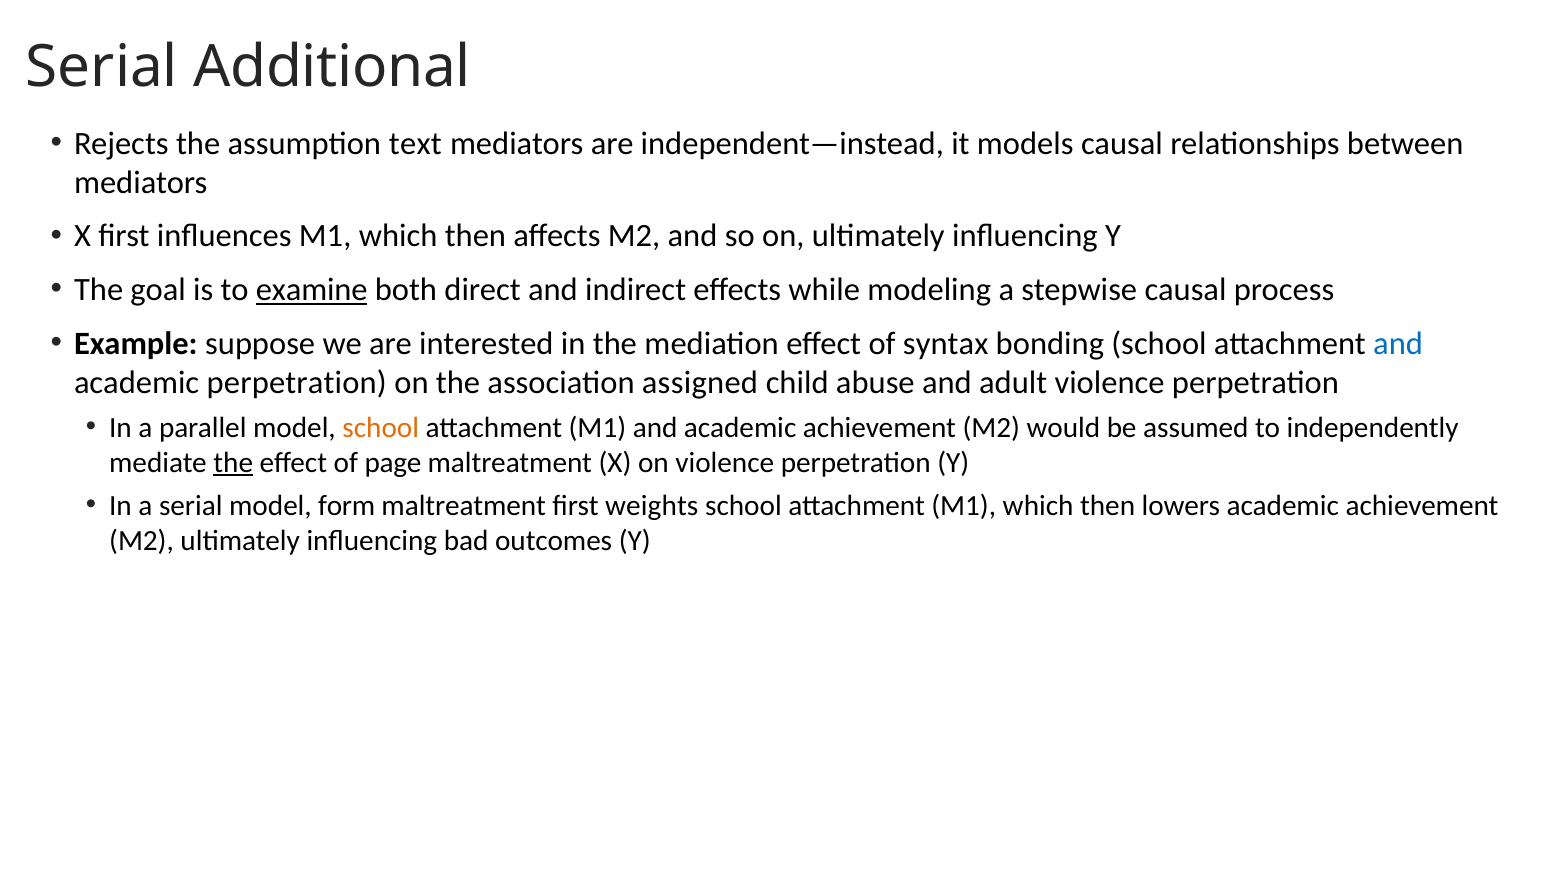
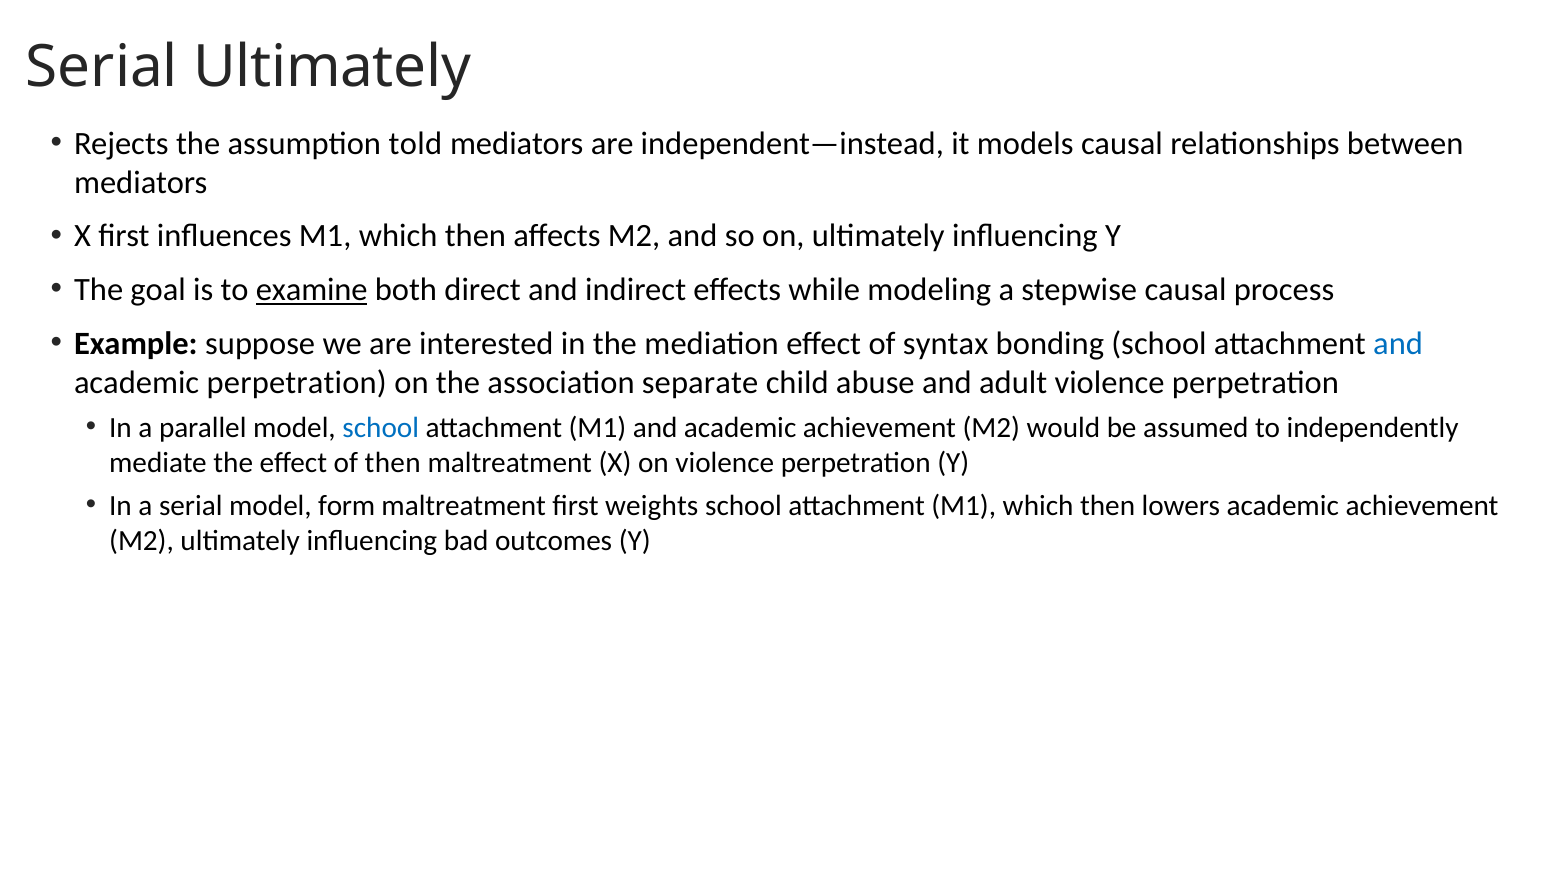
Serial Additional: Additional -> Ultimately
text: text -> told
assigned: assigned -> separate
school at (381, 428) colour: orange -> blue
the at (233, 463) underline: present -> none
of page: page -> then
